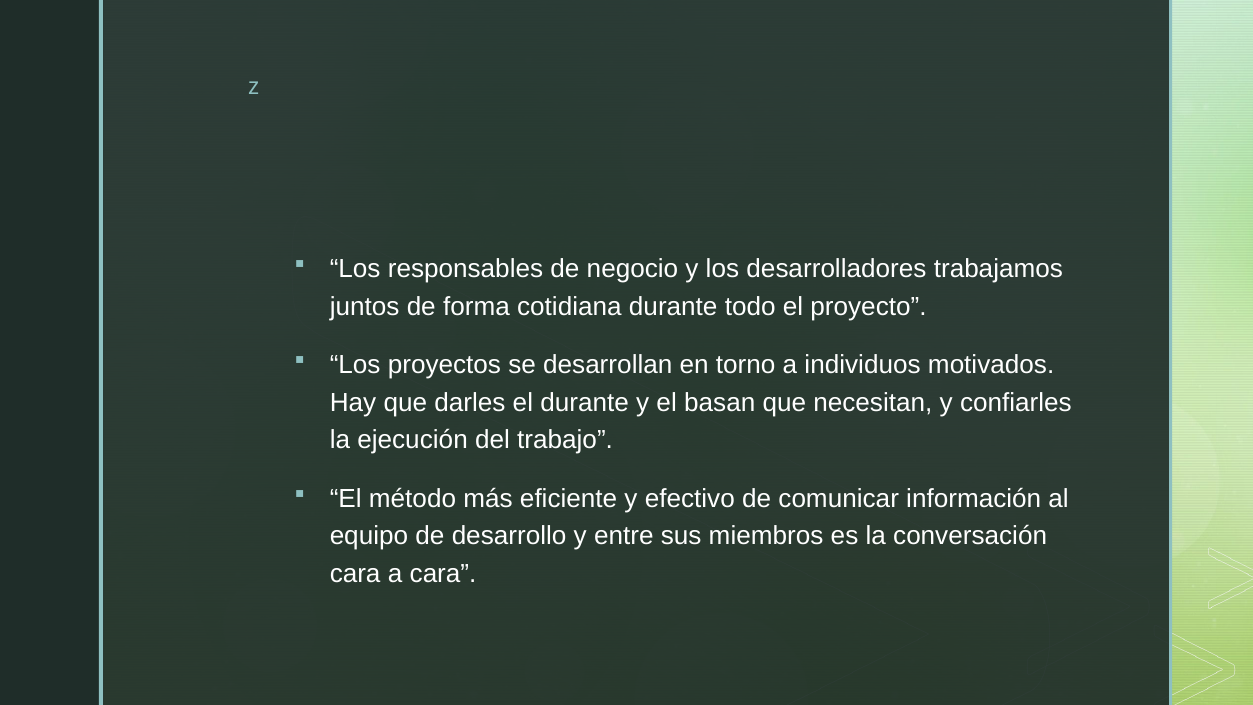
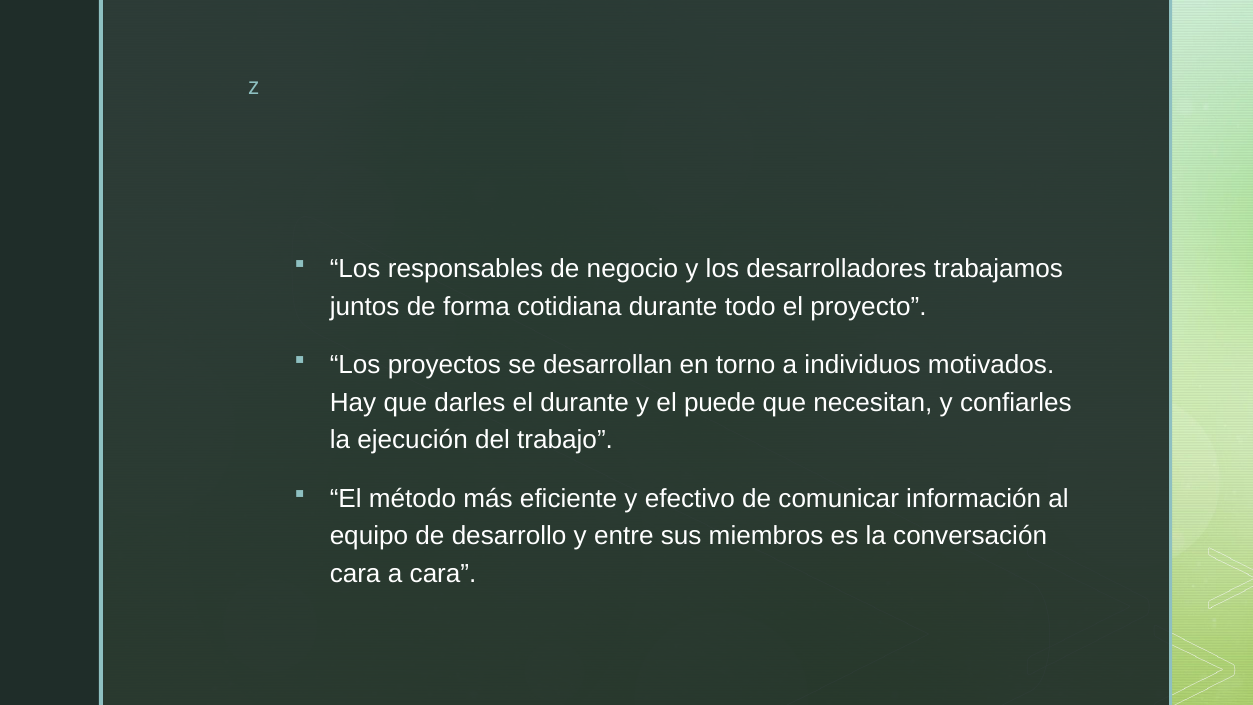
basan: basan -> puede
